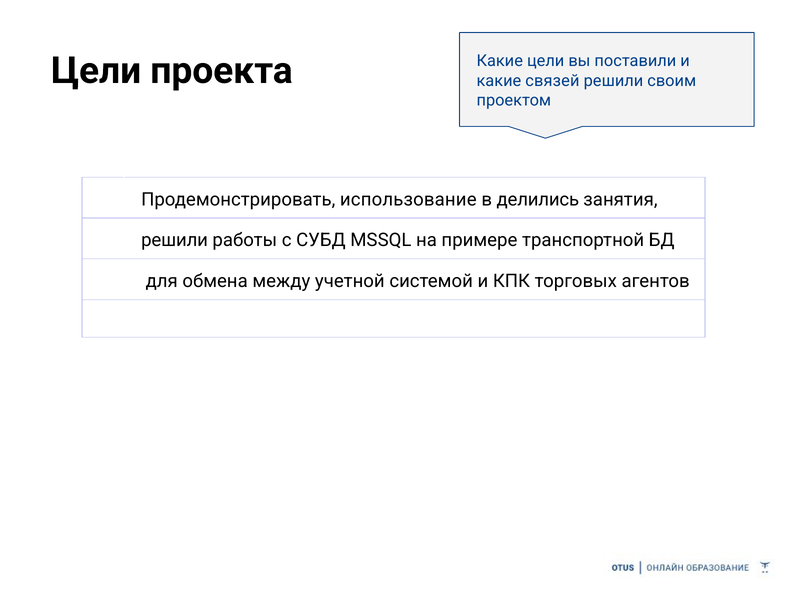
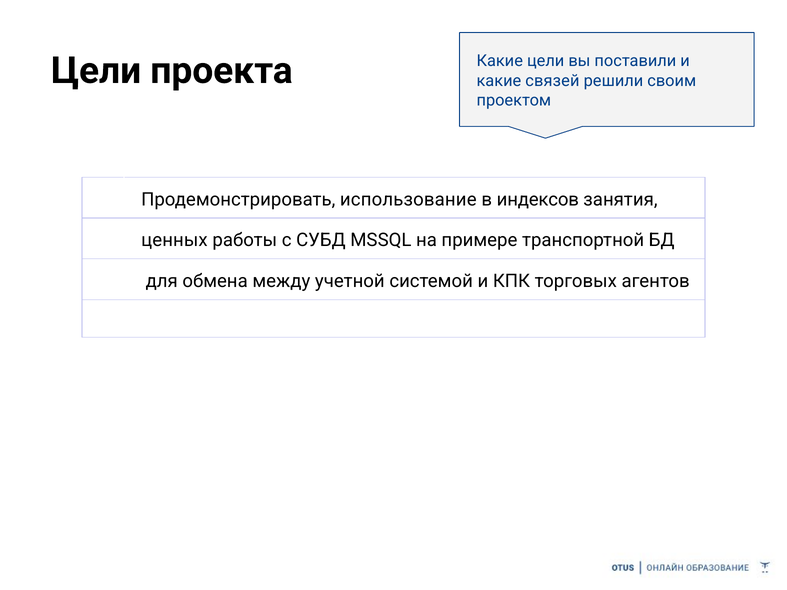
делились: делились -> индексов
решили at (175, 240): решили -> ценных
